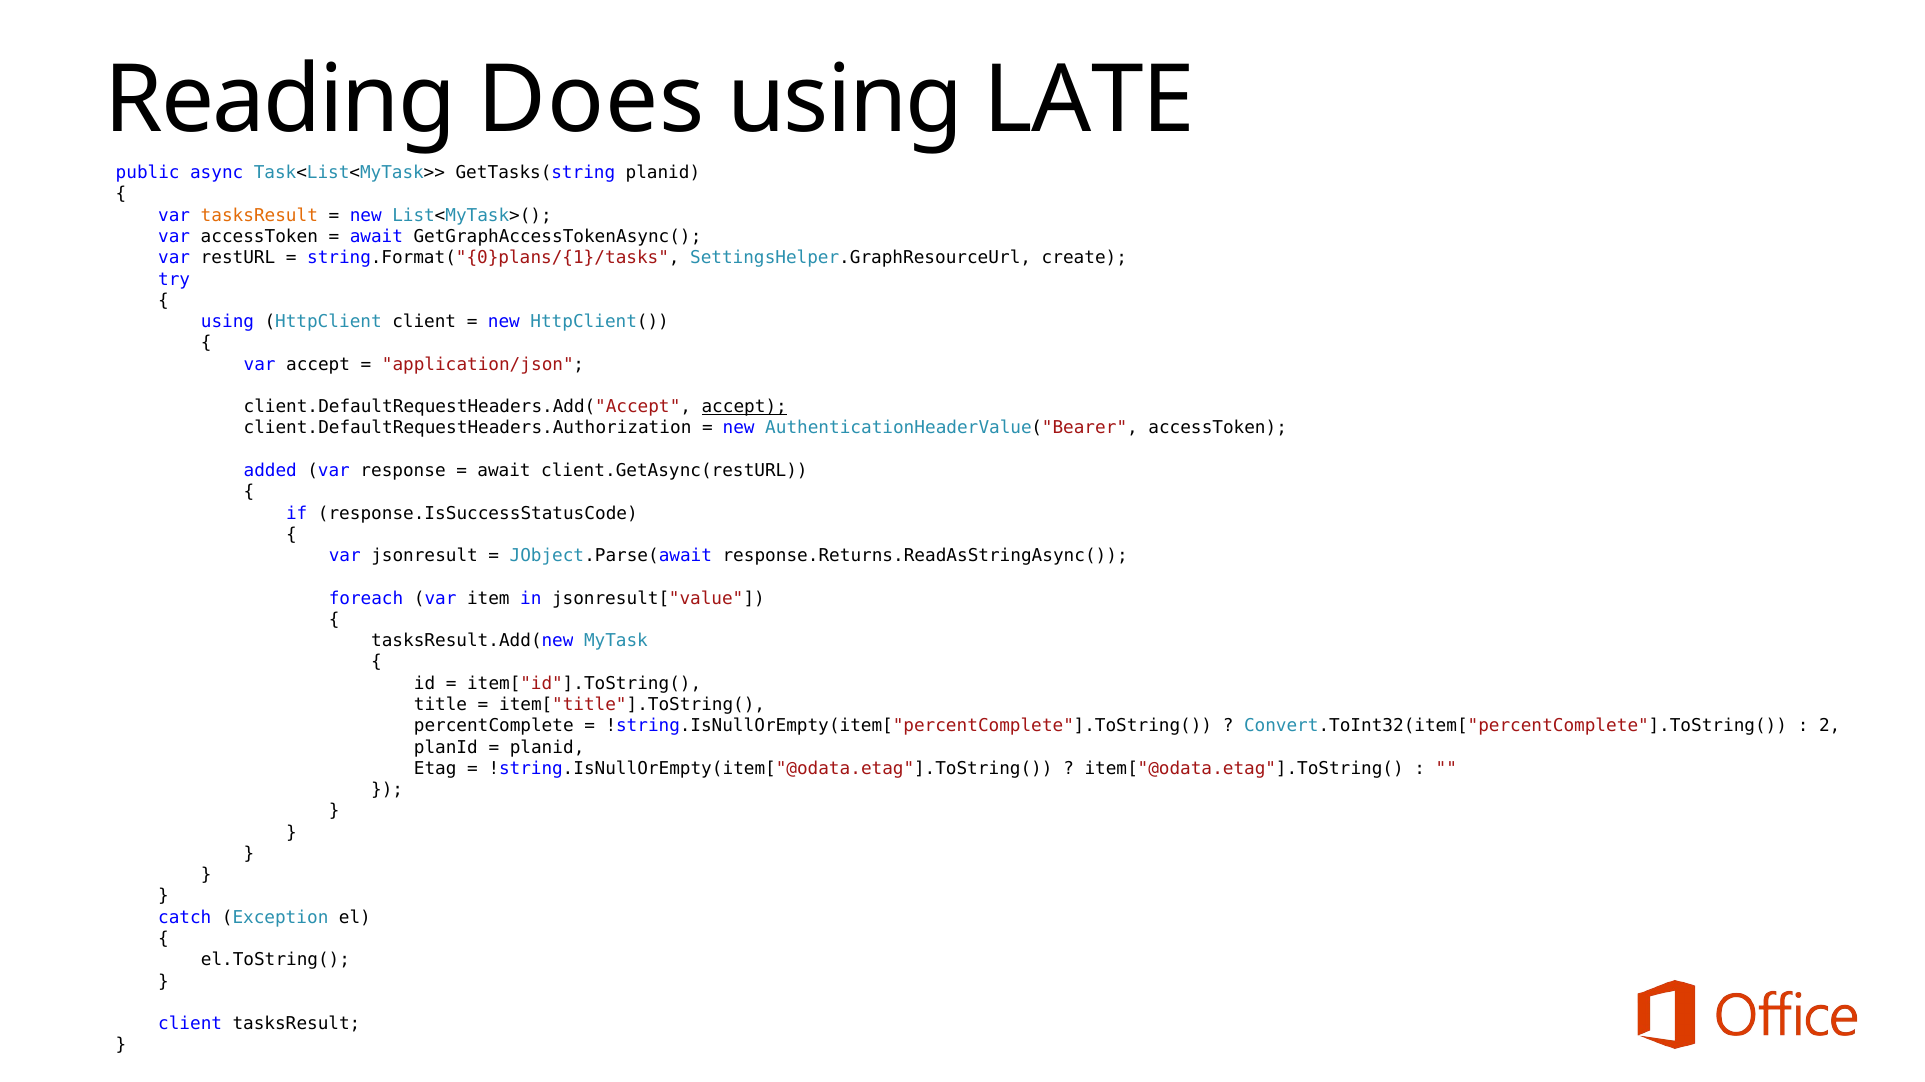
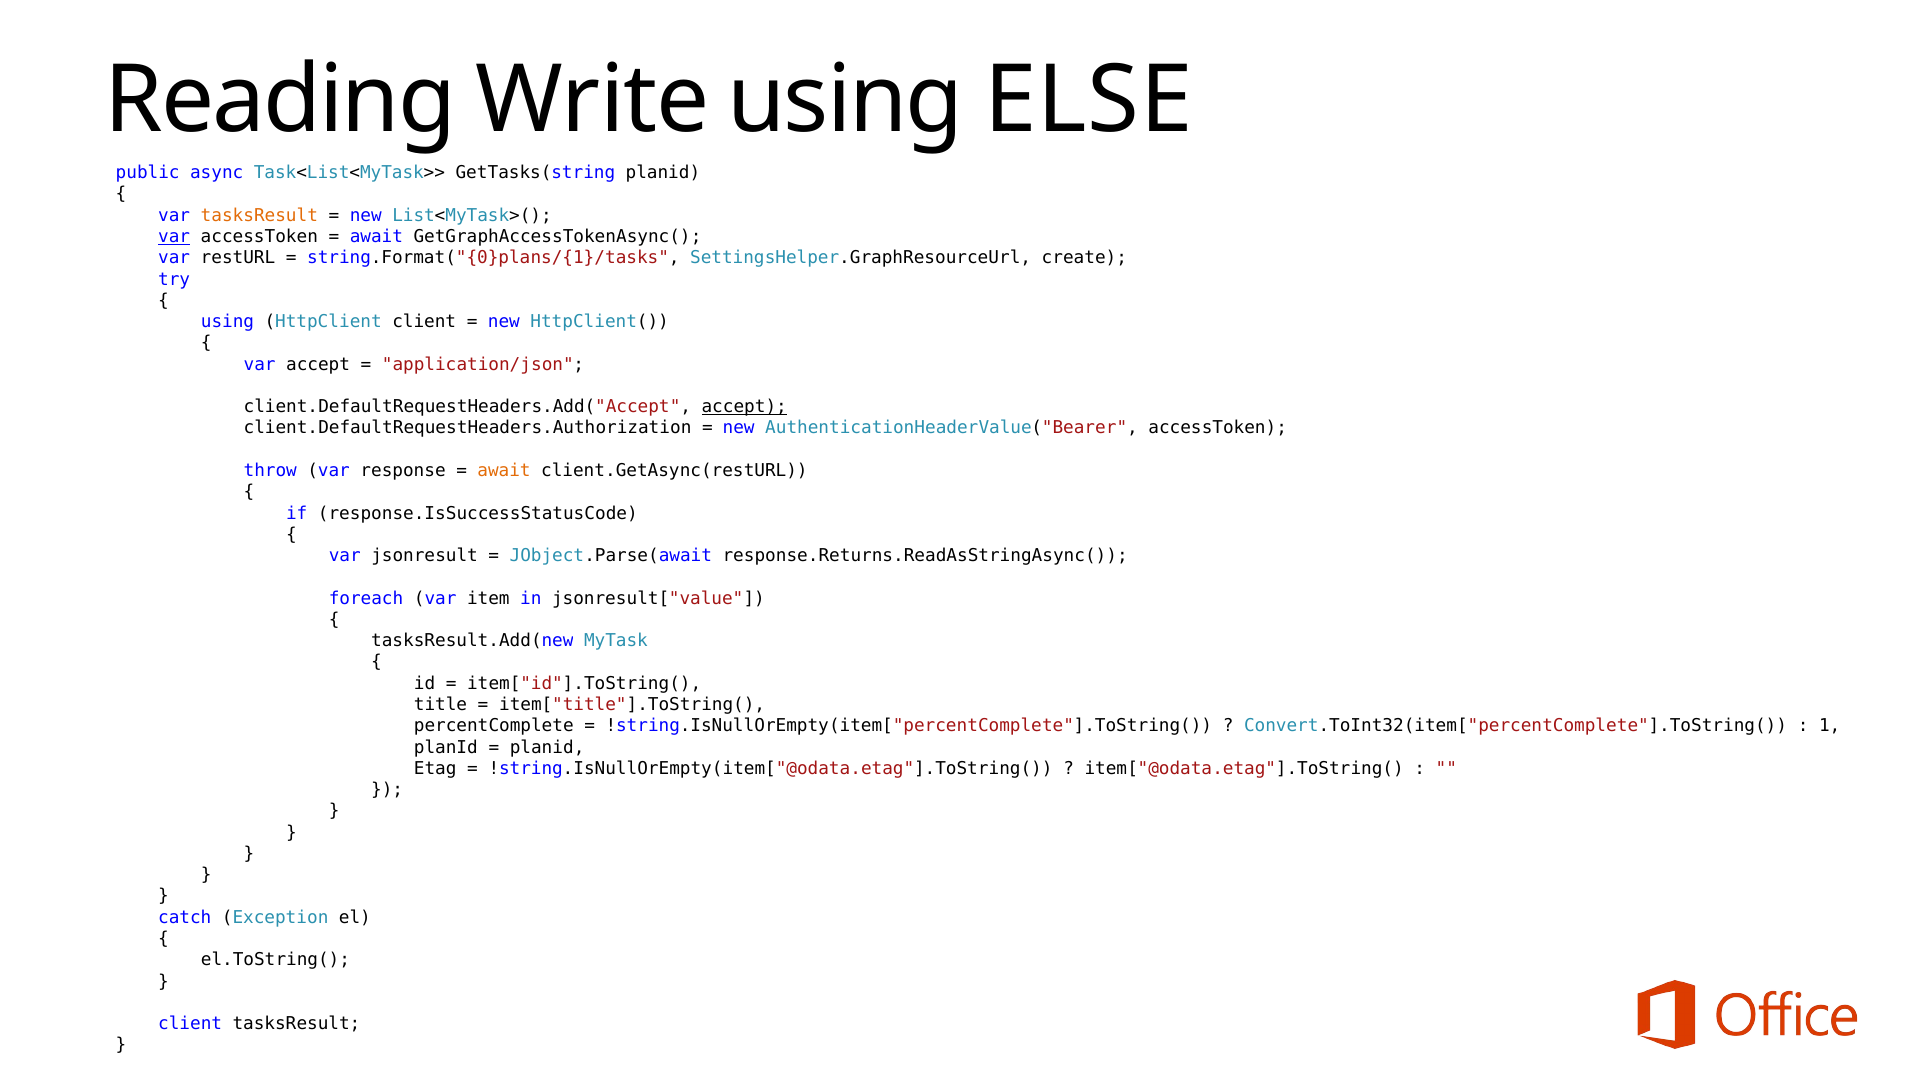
Does: Does -> Write
LATE: LATE -> ELSE
var at (174, 237) underline: none -> present
added: added -> throw
await at (504, 471) colour: black -> orange
2: 2 -> 1
